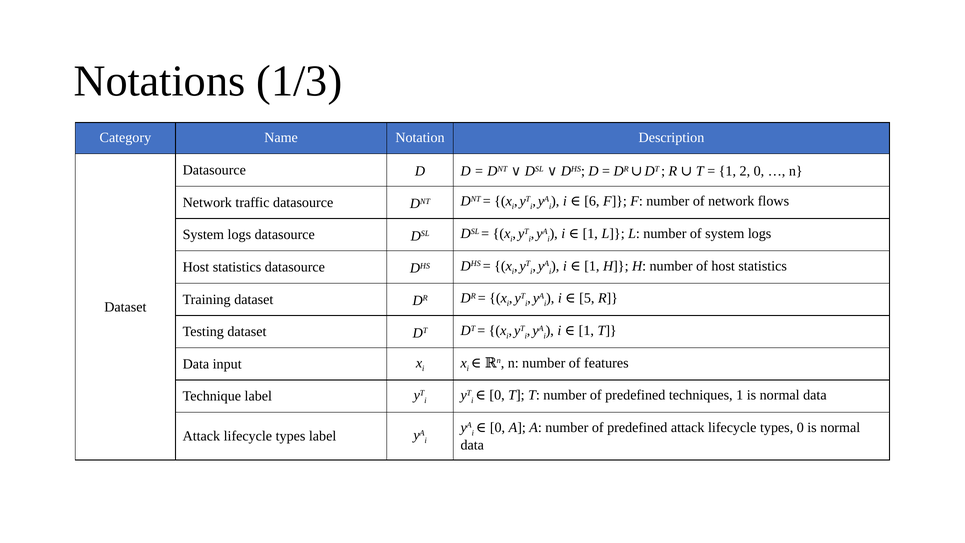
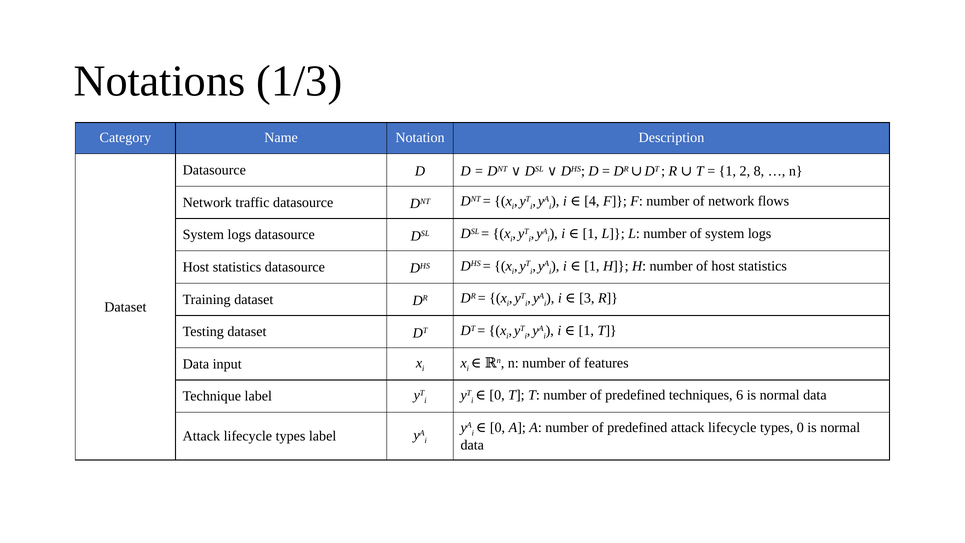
2 0: 0 -> 8
6: 6 -> 4
5: 5 -> 3
techniques 1: 1 -> 6
